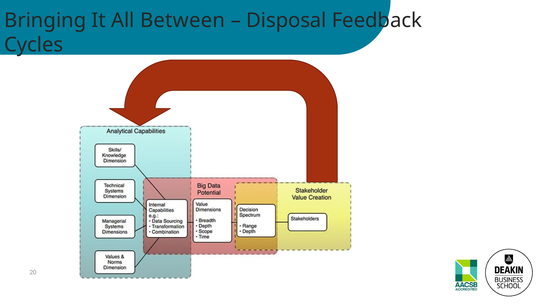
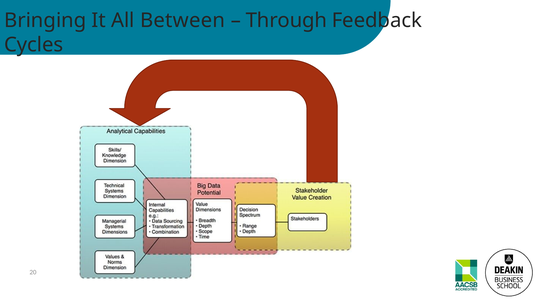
Disposal: Disposal -> Through
